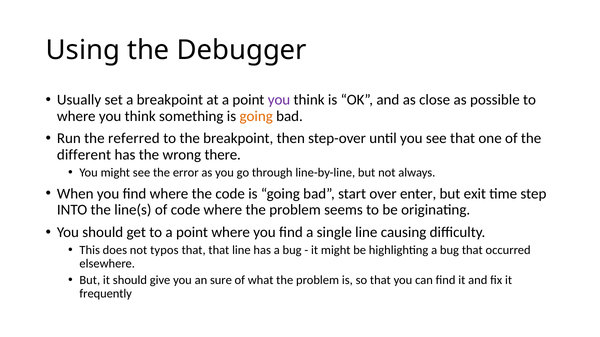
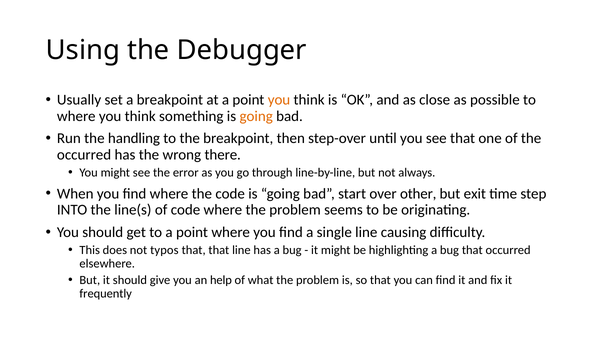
you at (279, 100) colour: purple -> orange
referred: referred -> handling
different at (84, 155): different -> occurred
enter: enter -> other
sure: sure -> help
